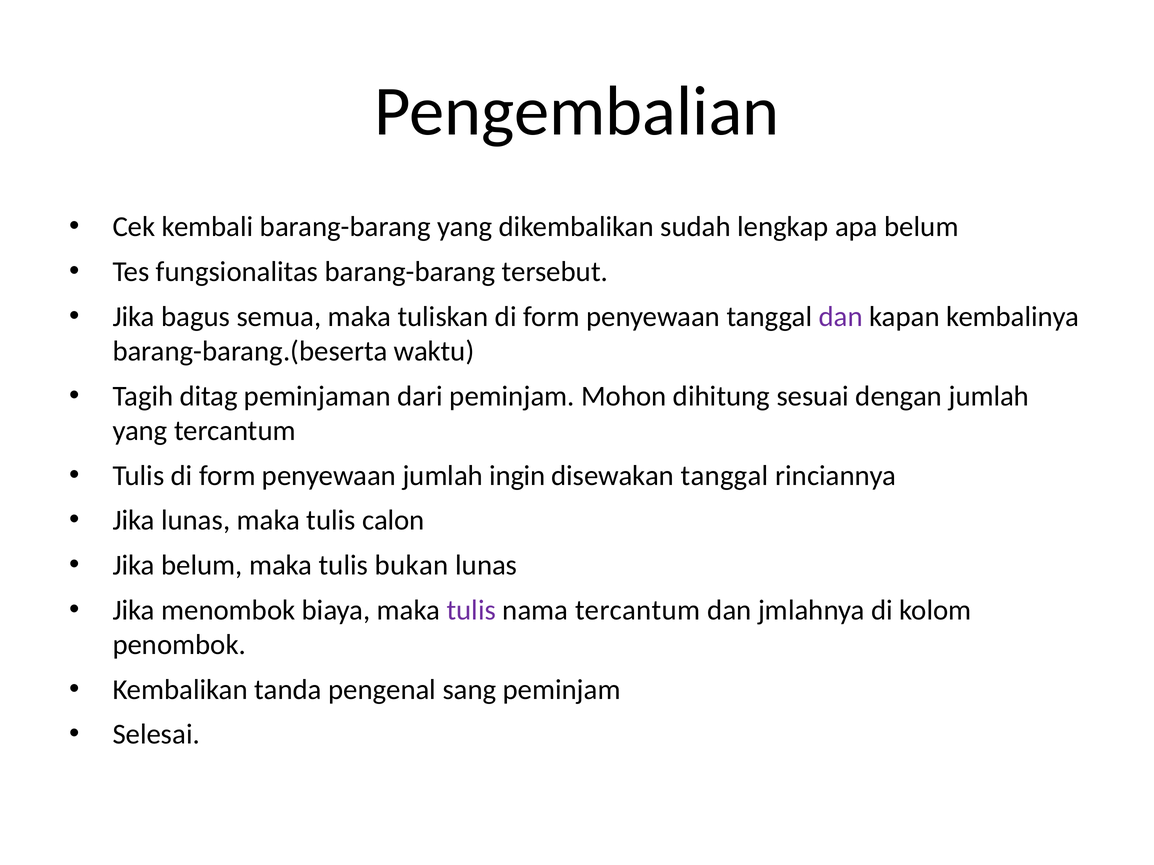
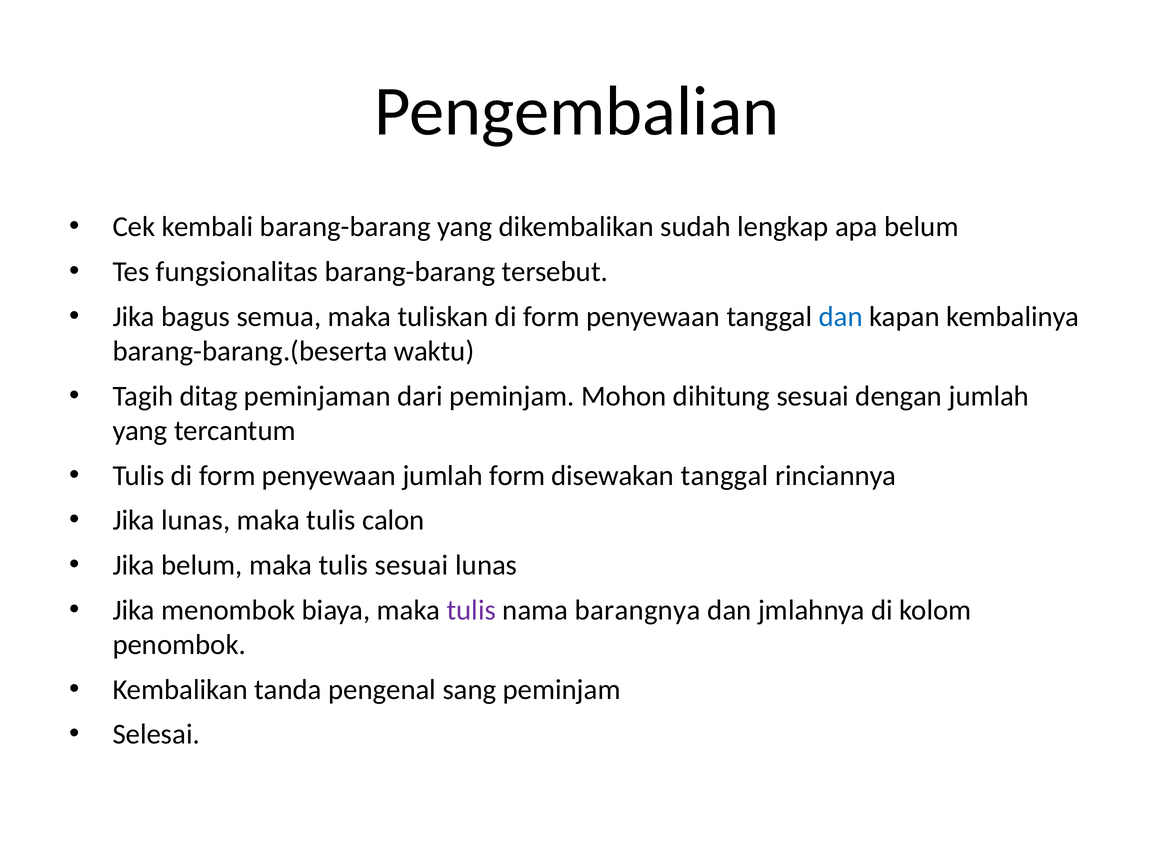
dan at (841, 317) colour: purple -> blue
jumlah ingin: ingin -> form
tulis bukan: bukan -> sesuai
nama tercantum: tercantum -> barangnya
